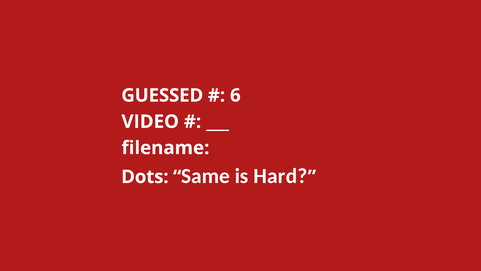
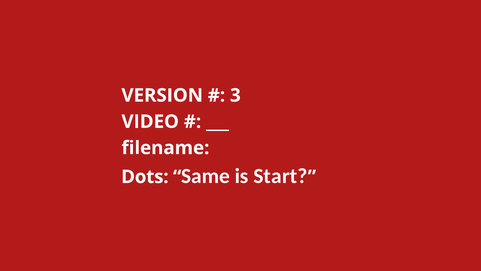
GUESSED: GUESSED -> VERSION
6: 6 -> 3
Hard: Hard -> Start
